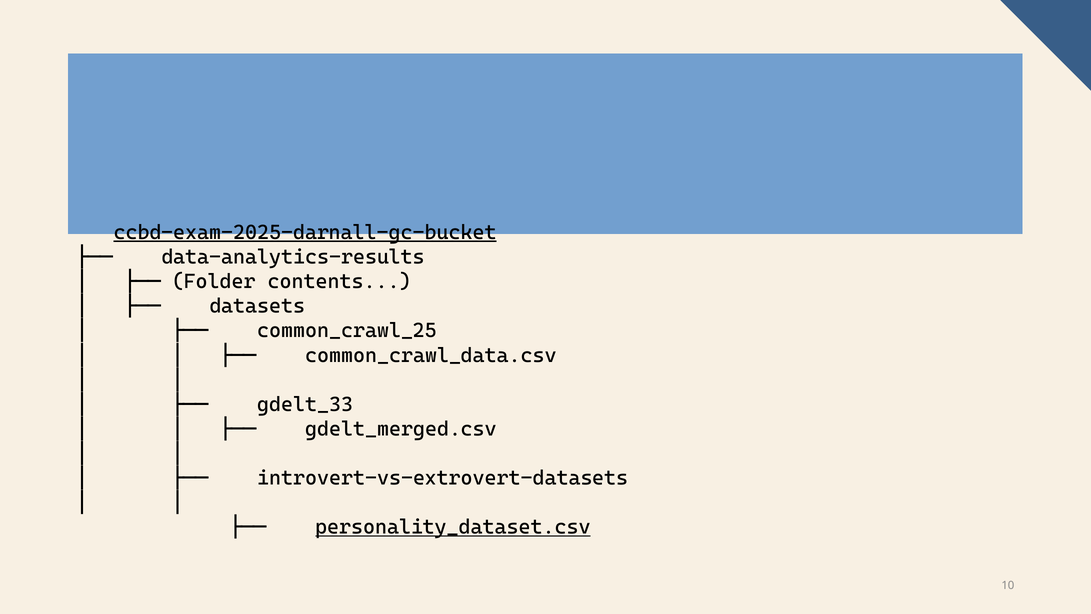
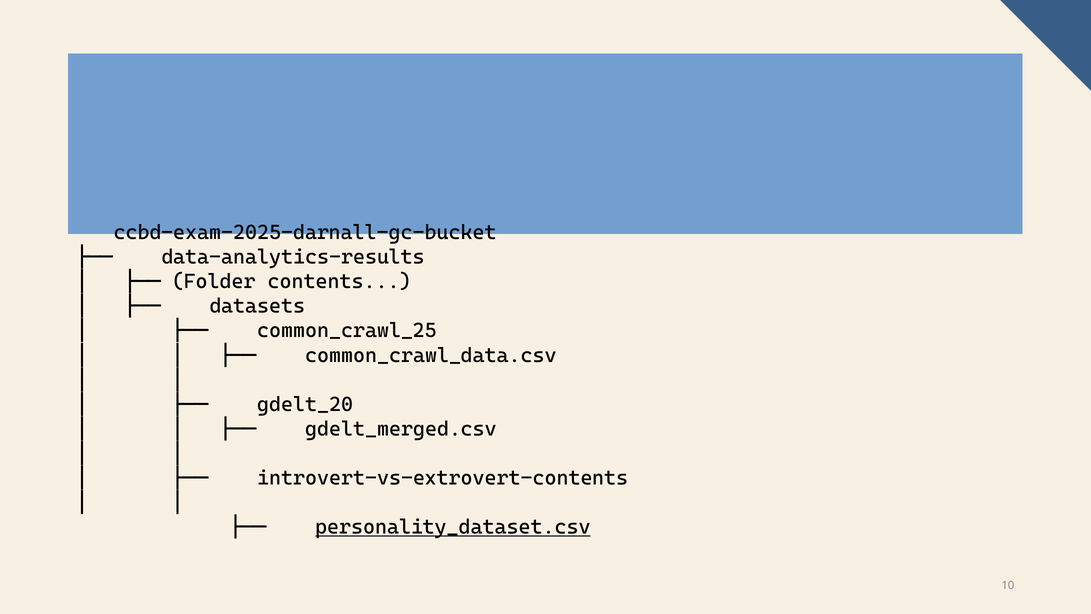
ccbd-exam-2025-darnall-gc-bucket underline: present -> none
gdelt_33: gdelt_33 -> gdelt_20
introvert-vs-extrovert-datasets: introvert-vs-extrovert-datasets -> introvert-vs-extrovert-contents
